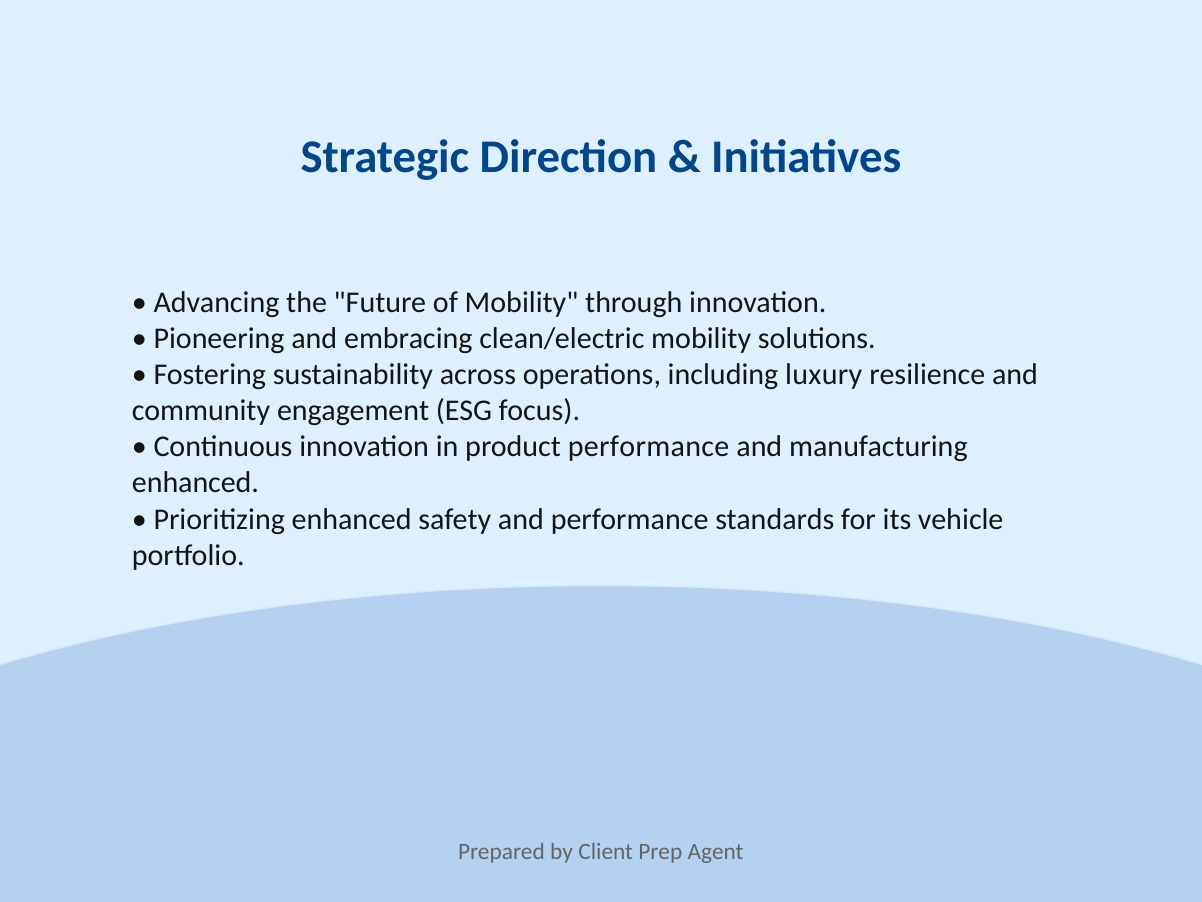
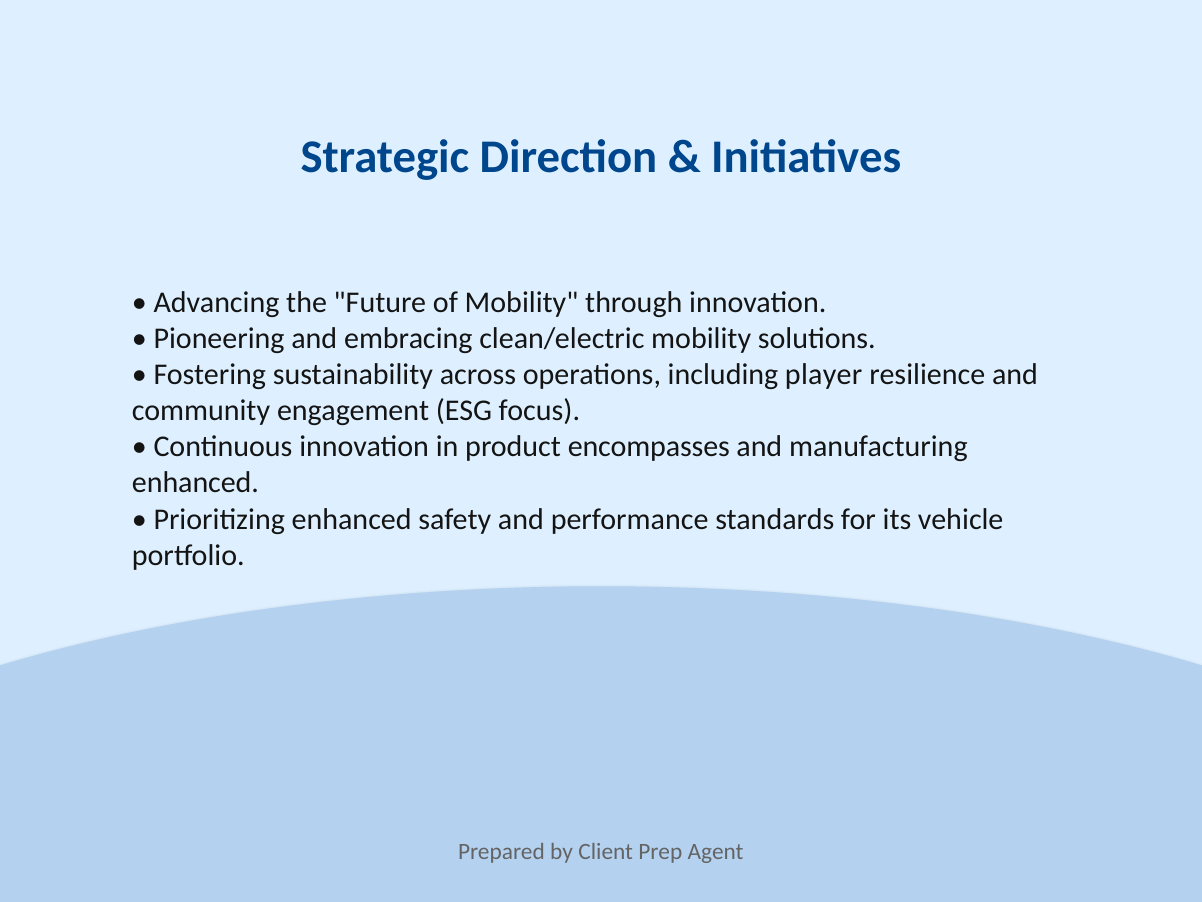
luxury: luxury -> player
product performance: performance -> encompasses
